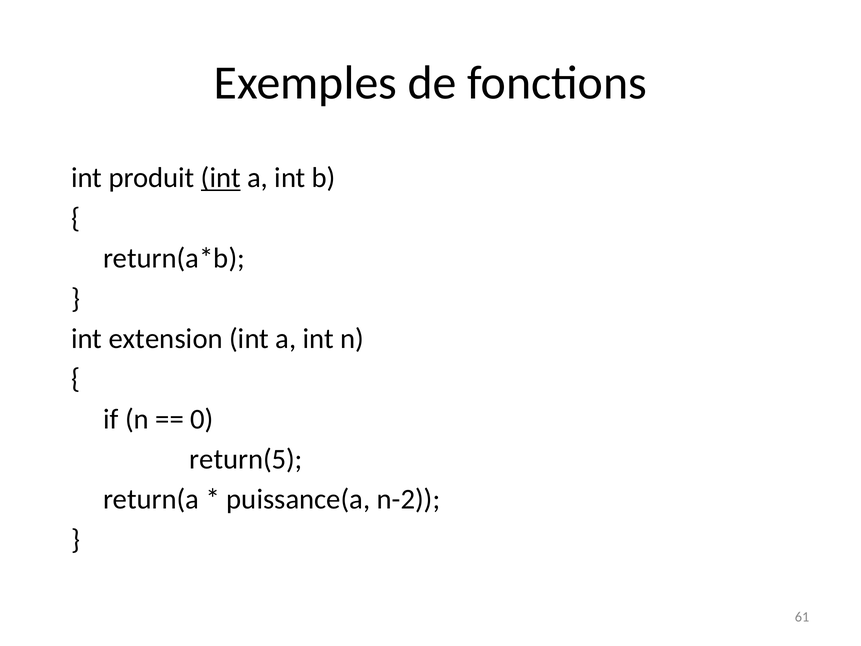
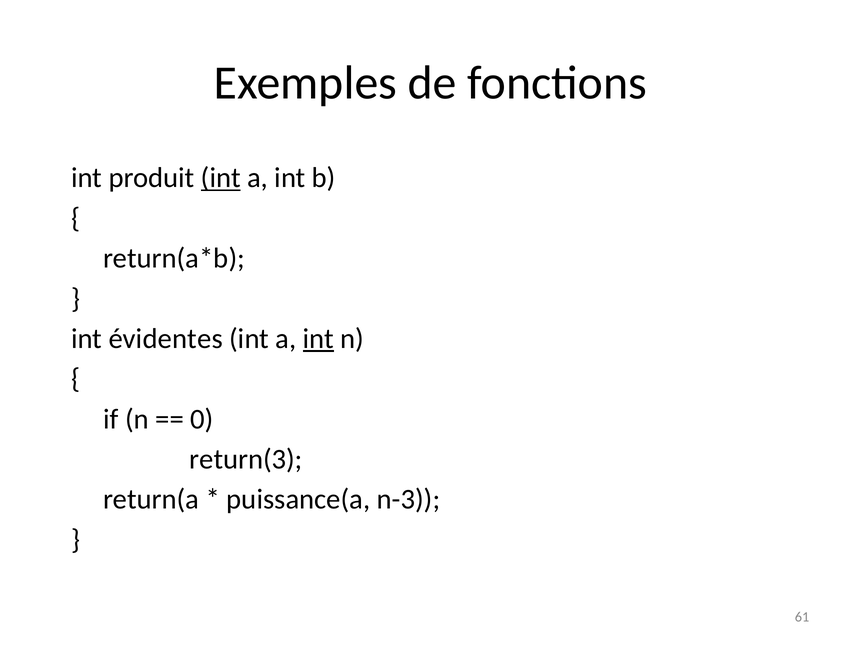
extension: extension -> évidentes
int at (318, 339) underline: none -> present
return(5: return(5 -> return(3
n-2: n-2 -> n-3
